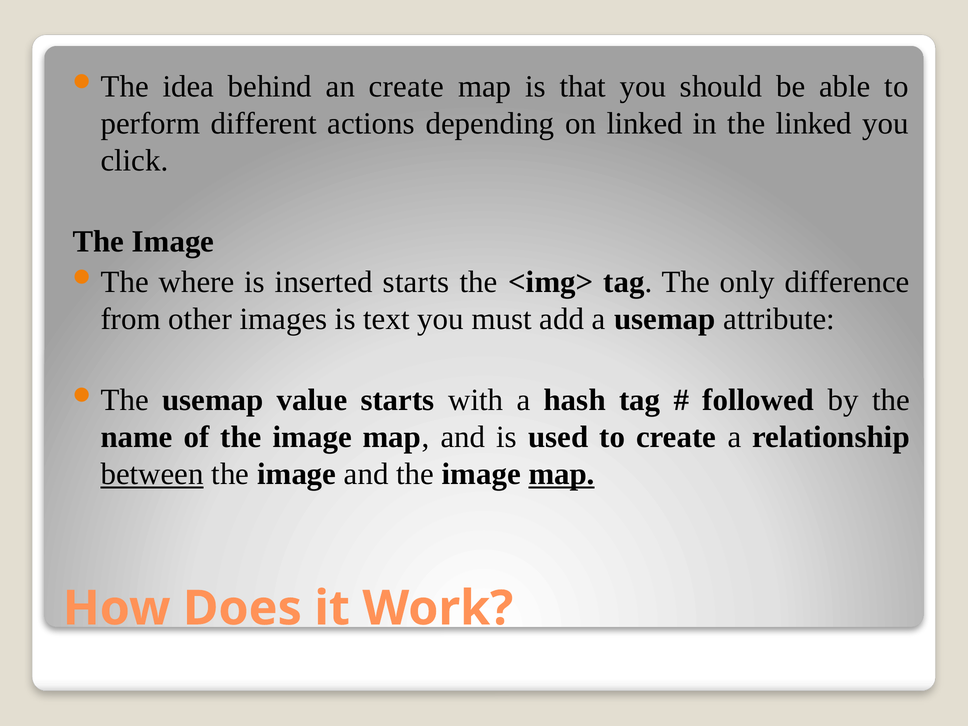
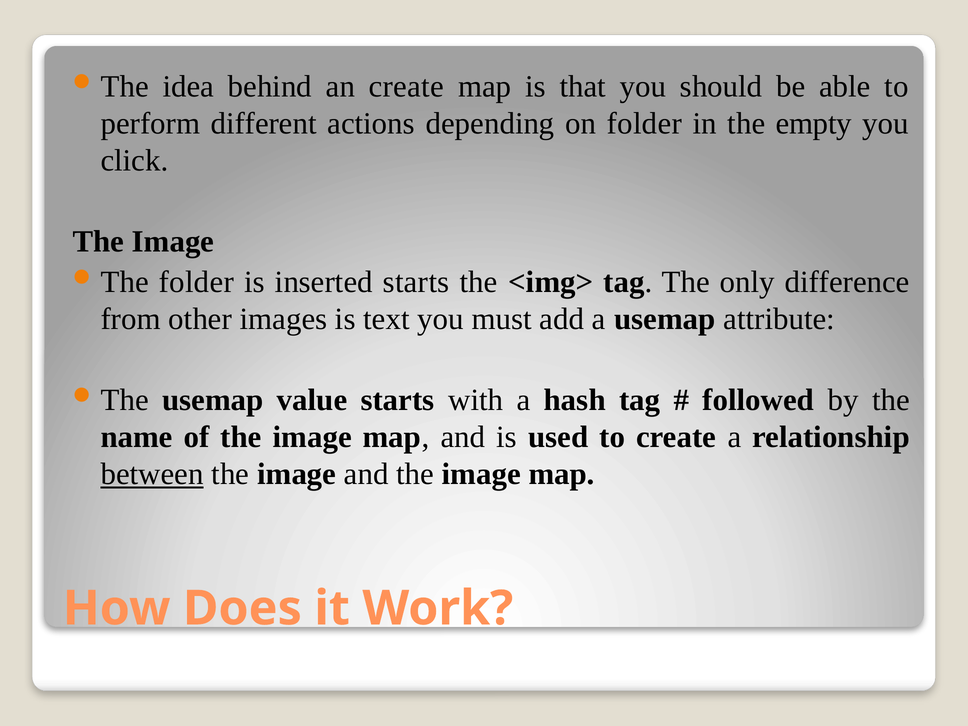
on linked: linked -> folder
the linked: linked -> empty
where at (196, 282): where -> folder
map at (562, 474) underline: present -> none
